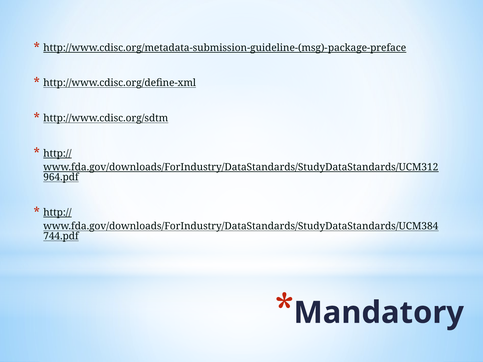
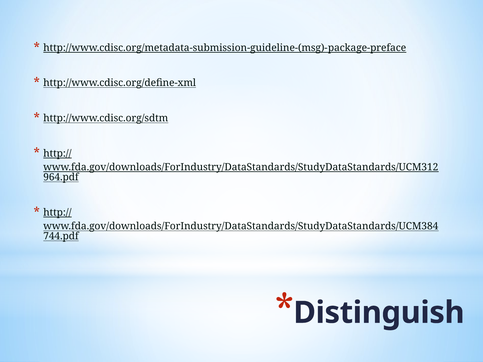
Mandatory: Mandatory -> Distinguish
